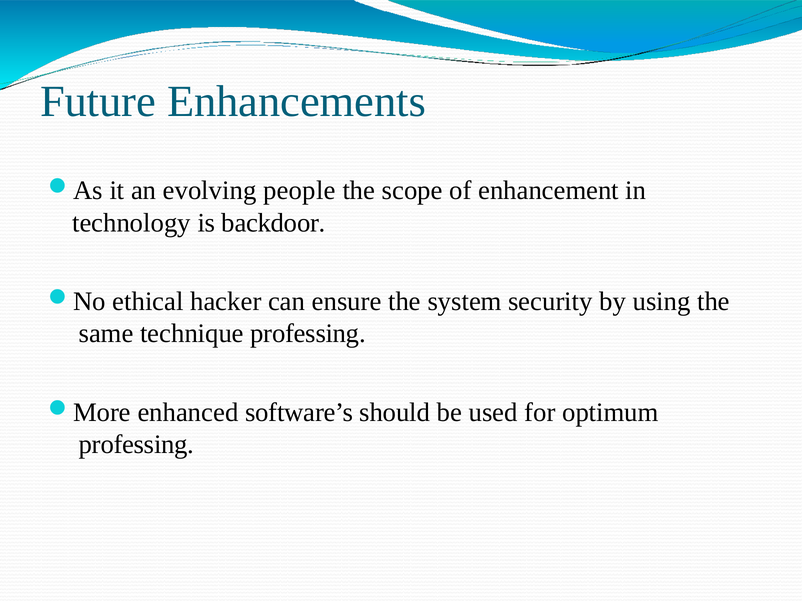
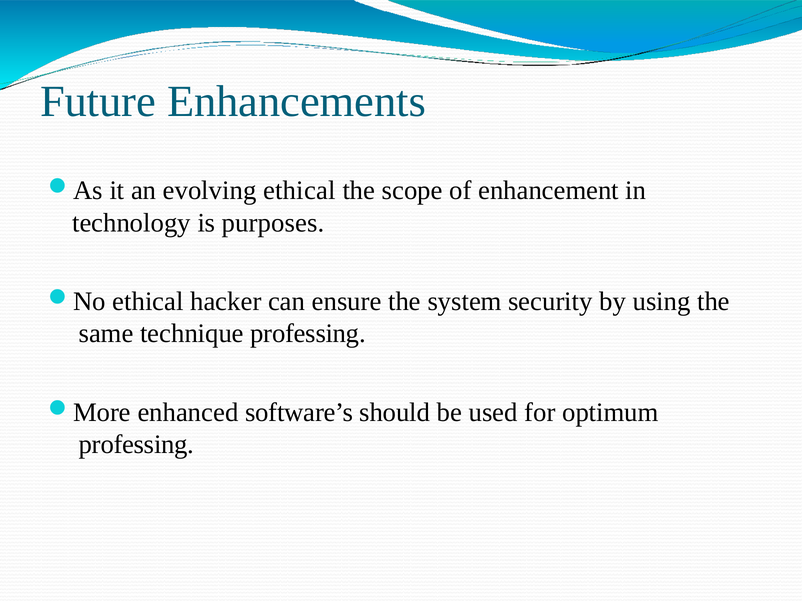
evolving people: people -> ethical
backdoor: backdoor -> purposes
